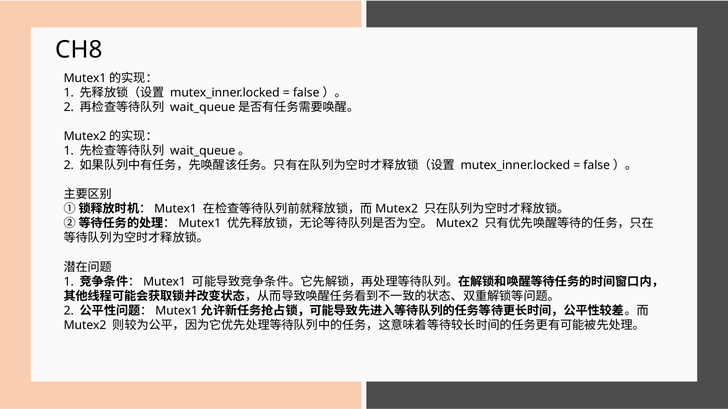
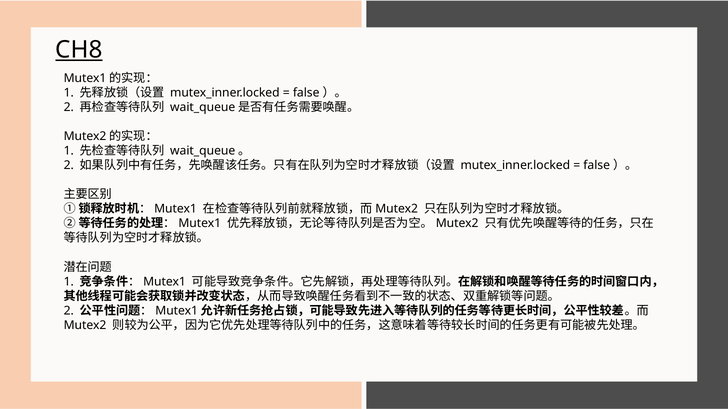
CH8 underline: none -> present
